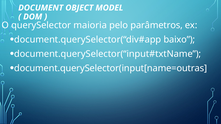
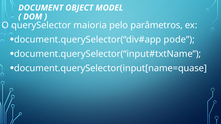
baixo: baixo -> pode
document.querySelector(input[name=outras: document.querySelector(input[name=outras -> document.querySelector(input[name=quase
